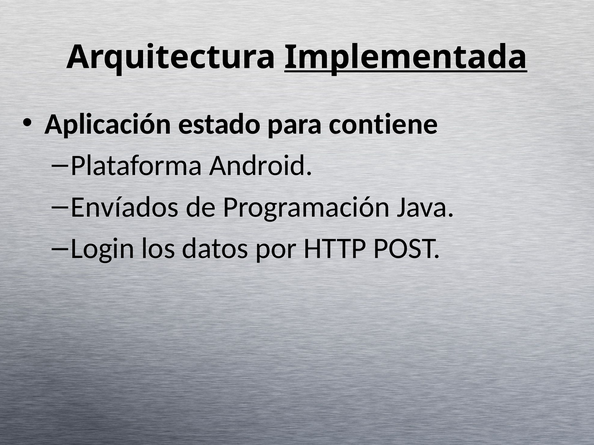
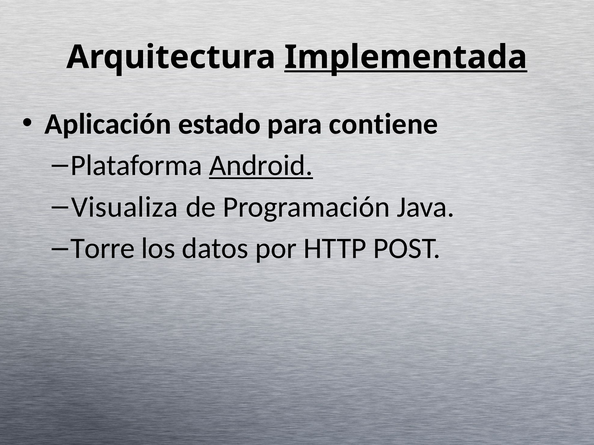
Android underline: none -> present
Envíados: Envíados -> Visualiza
Login: Login -> Torre
